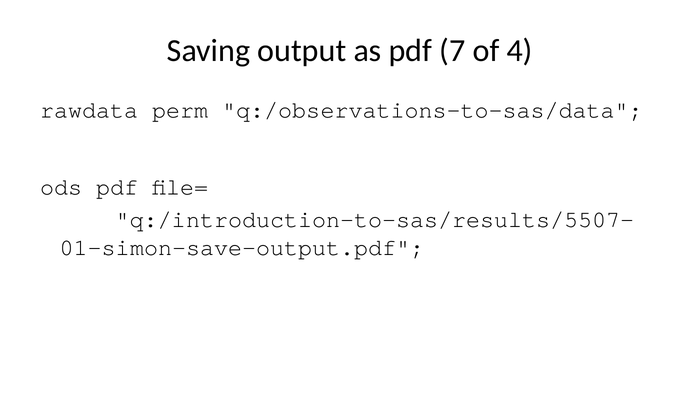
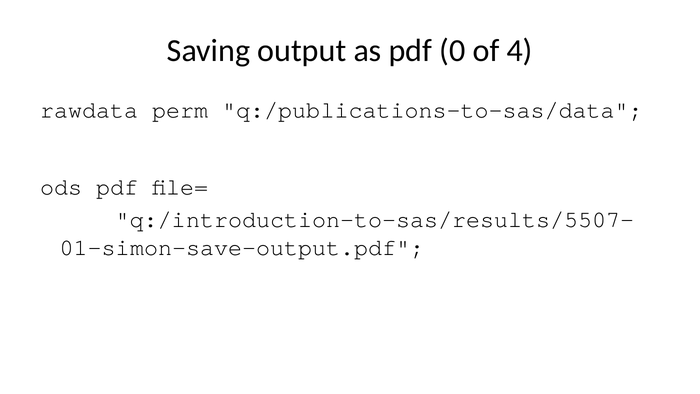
7: 7 -> 0
q:/observations-to-sas/data: q:/observations-to-sas/data -> q:/publications-to-sas/data
